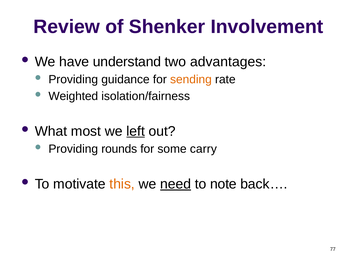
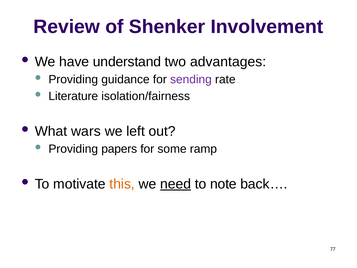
sending colour: orange -> purple
Weighted: Weighted -> Literature
most: most -> wars
left underline: present -> none
rounds: rounds -> papers
carry: carry -> ramp
